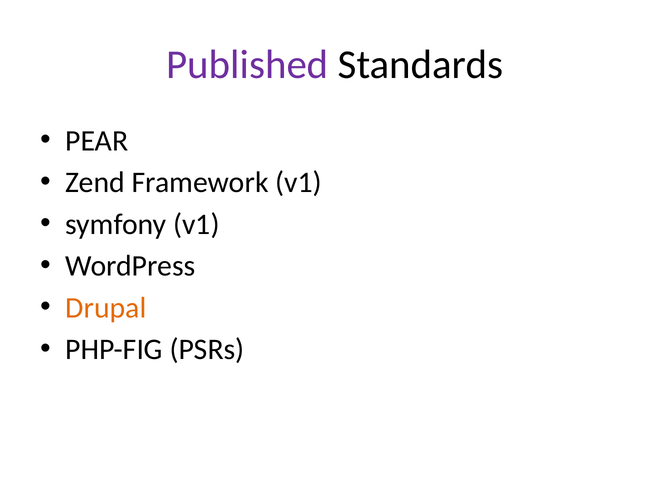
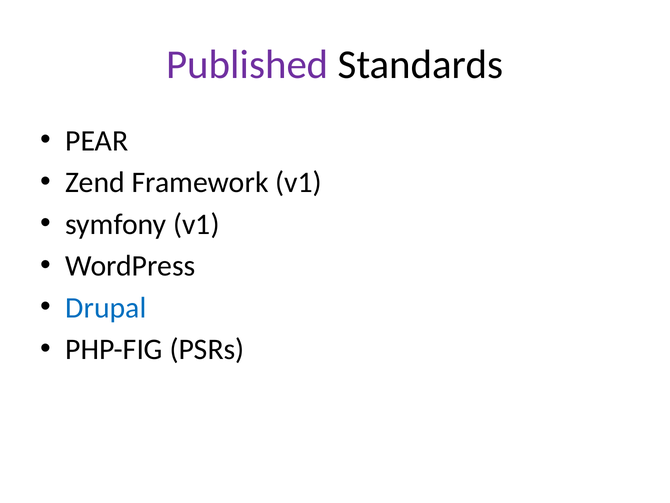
Drupal colour: orange -> blue
